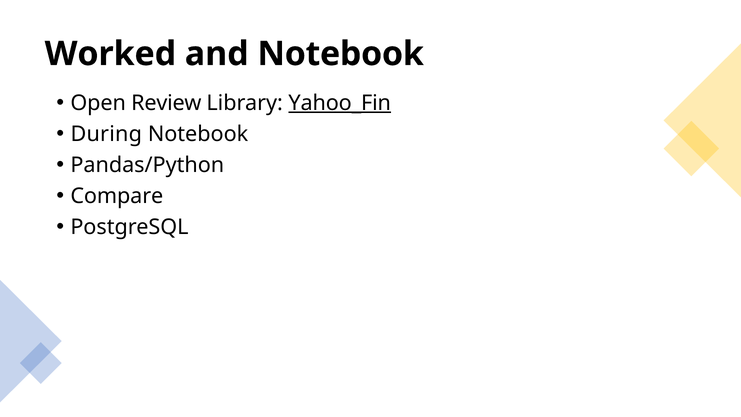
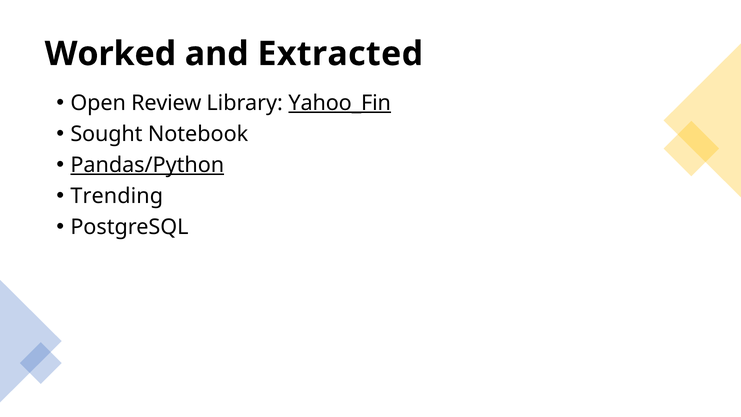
and Notebook: Notebook -> Extracted
During: During -> Sought
Pandas/Python underline: none -> present
Compare: Compare -> Trending
